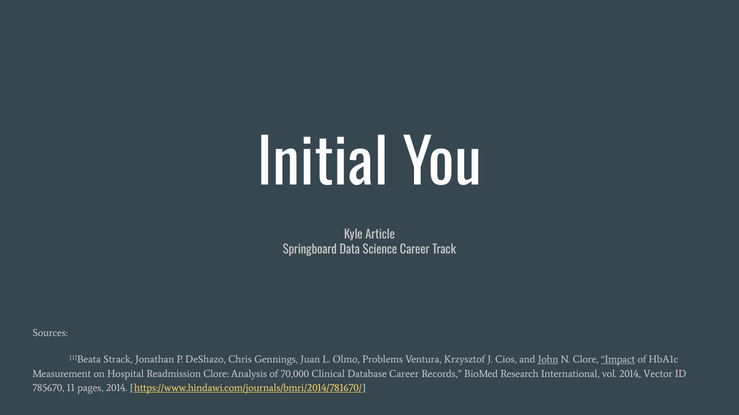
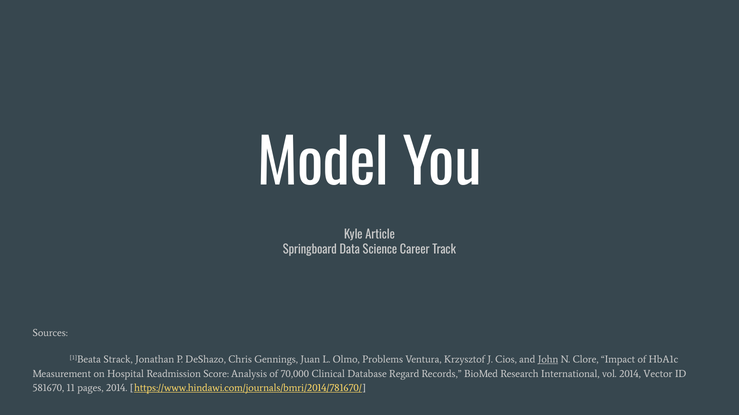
Initial: Initial -> Model
Impact underline: present -> none
Readmission Clore: Clore -> Score
Database Career: Career -> Regard
785670: 785670 -> 581670
